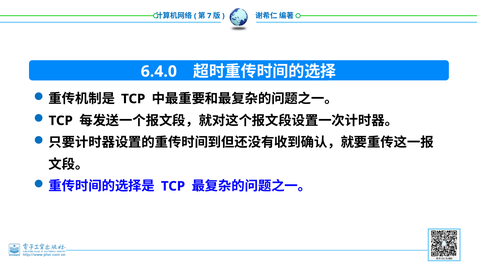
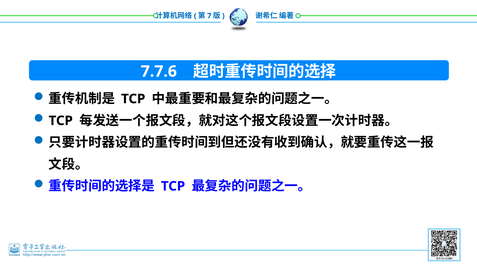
6.4.0: 6.4.0 -> 7.7.6
